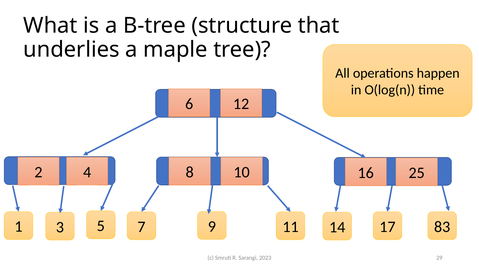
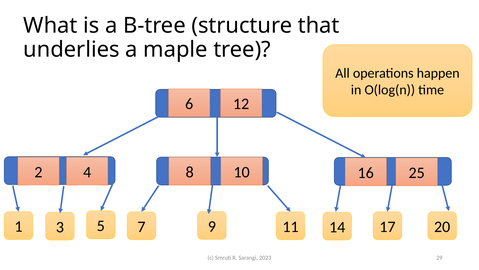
83: 83 -> 20
